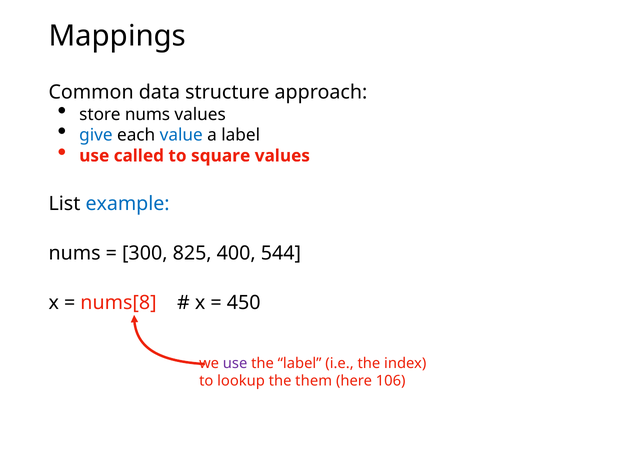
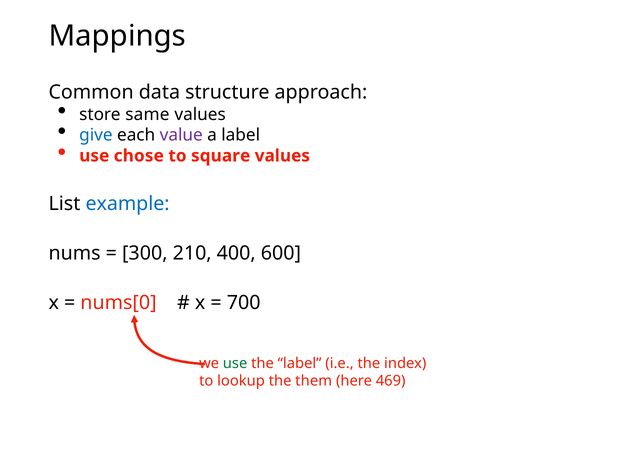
store nums: nums -> same
value colour: blue -> purple
called: called -> chose
825: 825 -> 210
544: 544 -> 600
nums[8: nums[8 -> nums[0
450: 450 -> 700
use at (235, 363) colour: purple -> green
106: 106 -> 469
